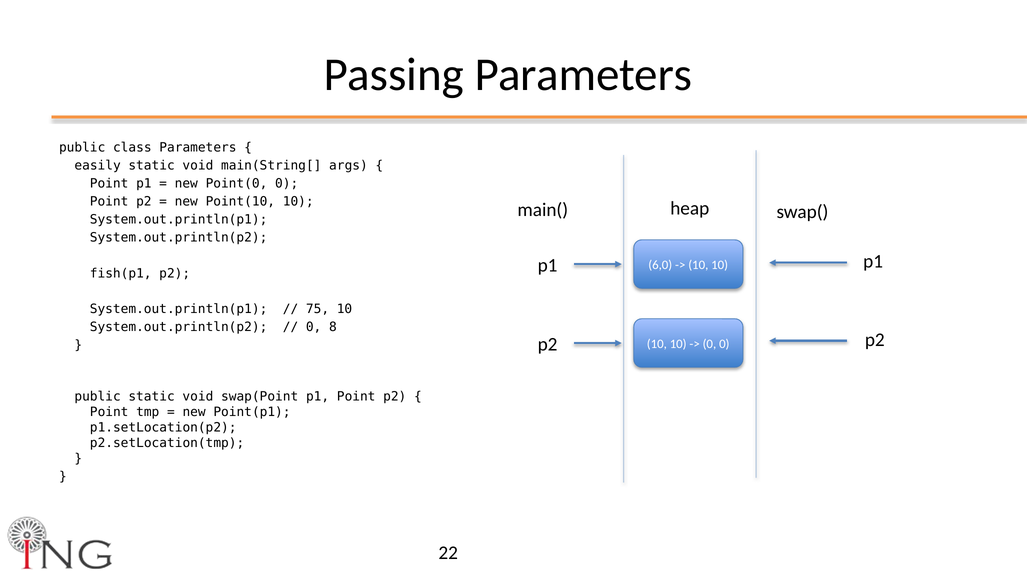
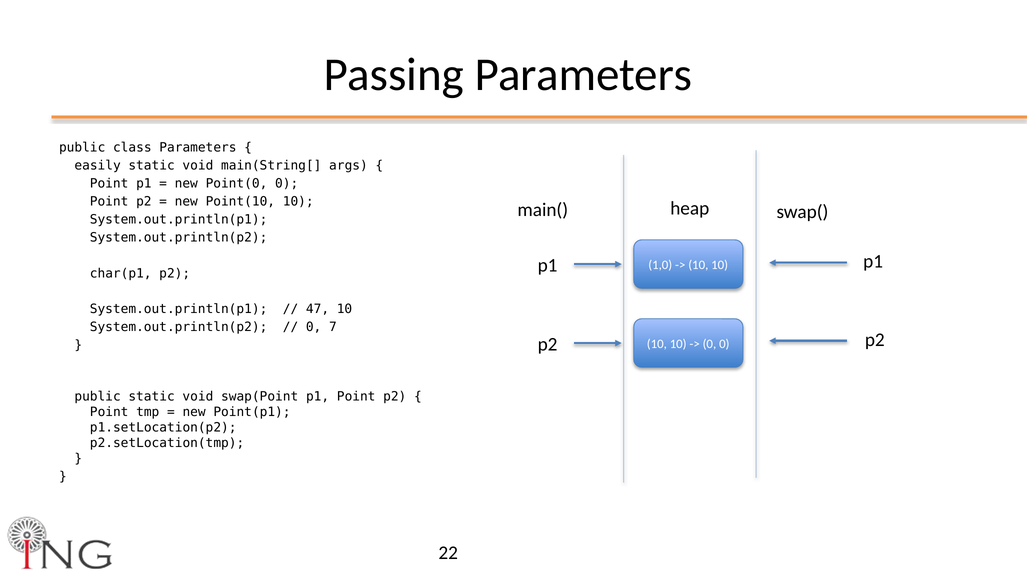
6,0: 6,0 -> 1,0
fish(p1: fish(p1 -> char(p1
75: 75 -> 47
8: 8 -> 7
